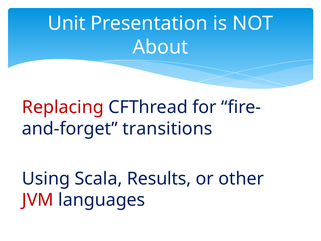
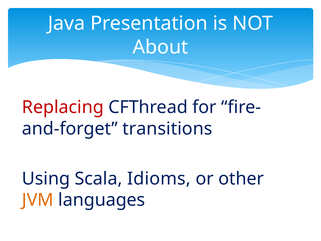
Unit: Unit -> Java
Results: Results -> Idioms
JVM colour: red -> orange
